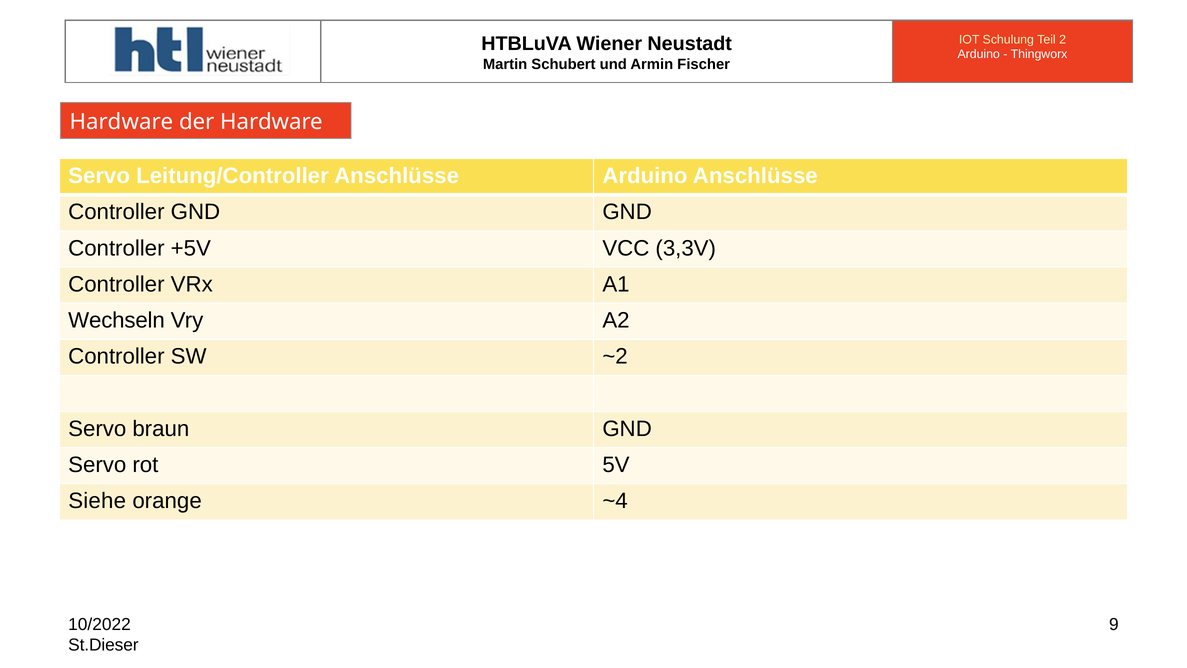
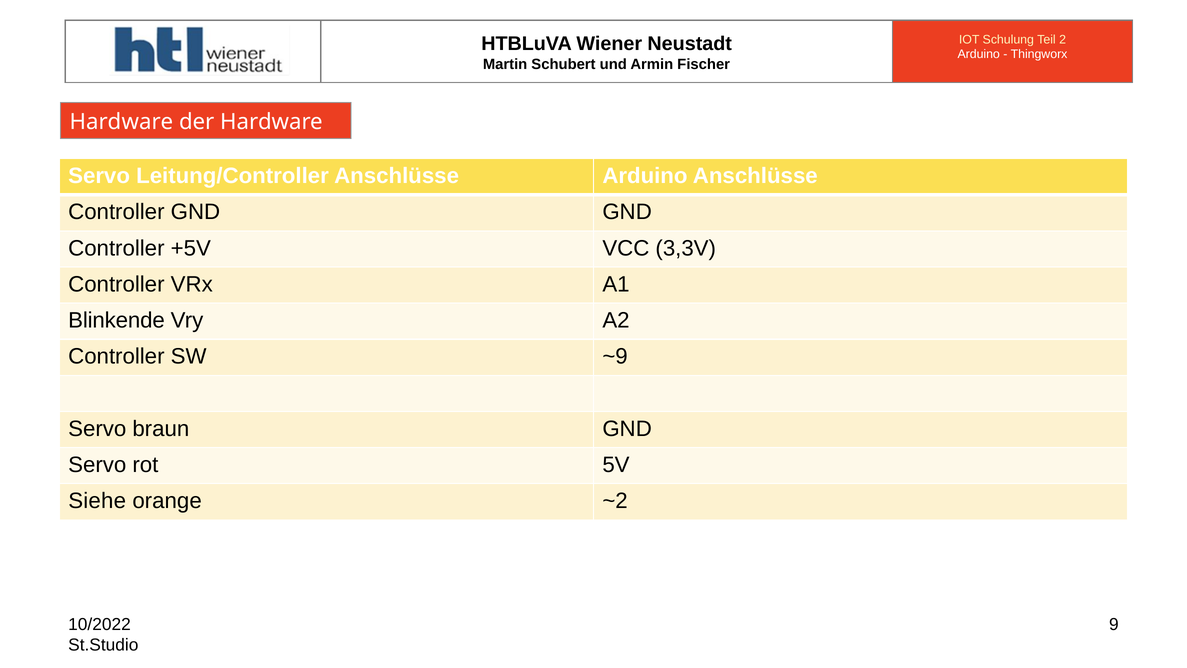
Wechseln: Wechseln -> Blinkende
~2: ~2 -> ~9
~4: ~4 -> ~2
St.Dieser: St.Dieser -> St.Studio
